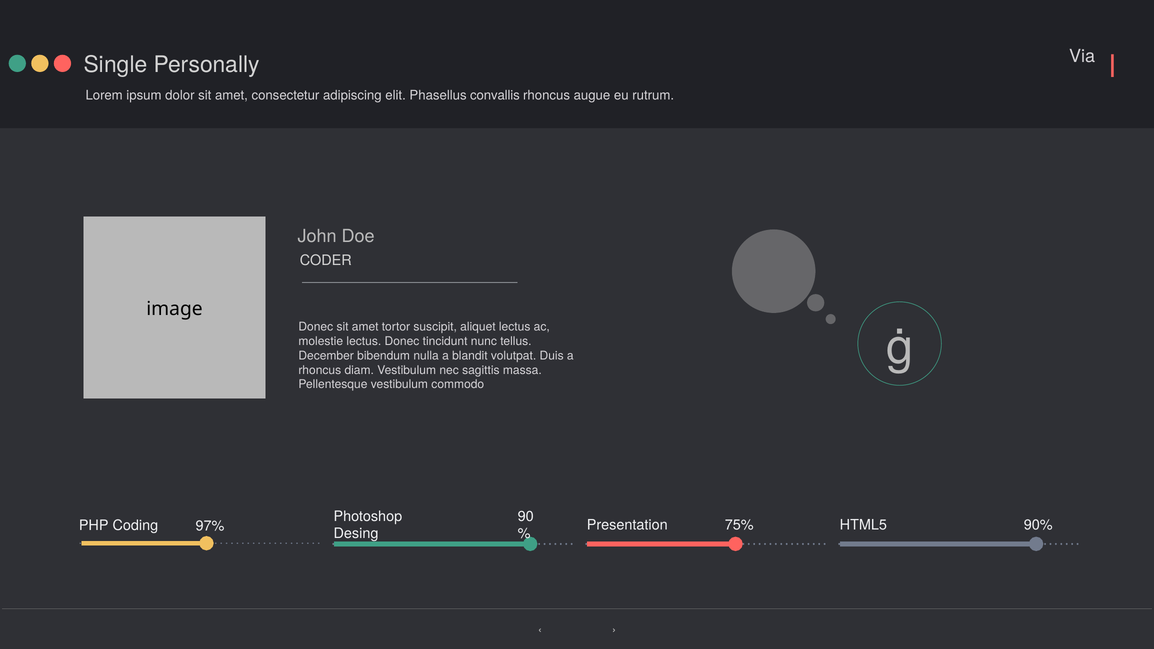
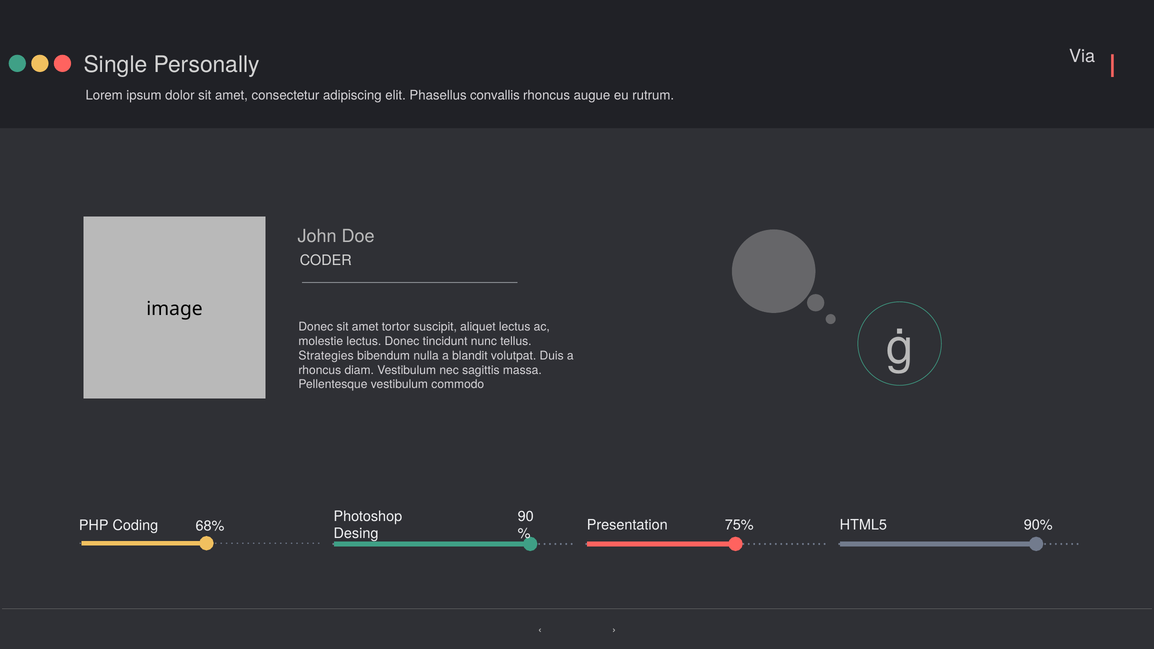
December: December -> Strategies
97%: 97% -> 68%
